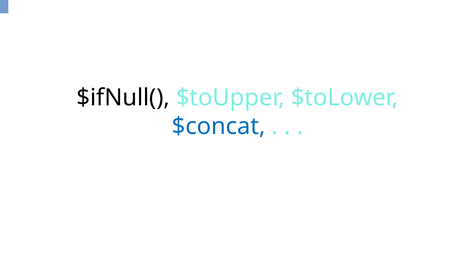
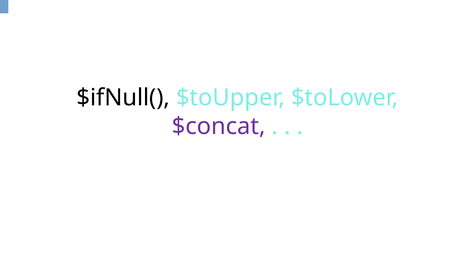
$concat colour: blue -> purple
